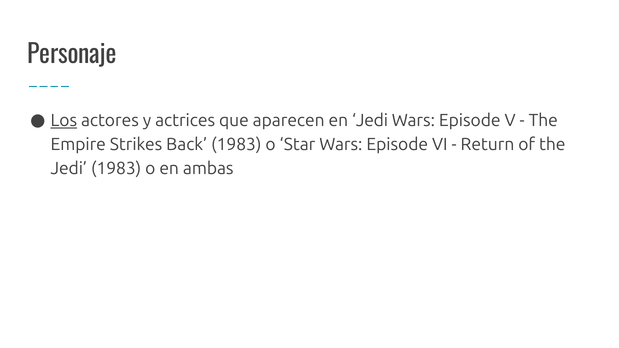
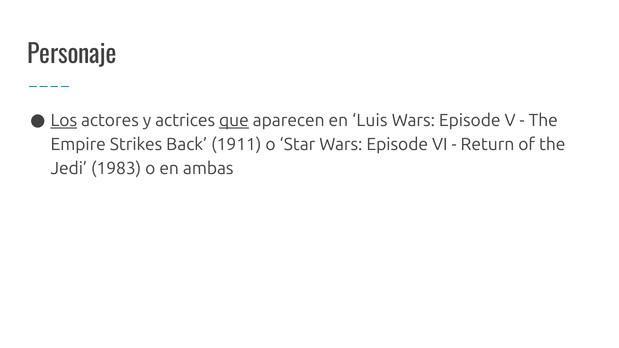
que underline: none -> present
en Jedi: Jedi -> Luis
Back 1983: 1983 -> 1911
